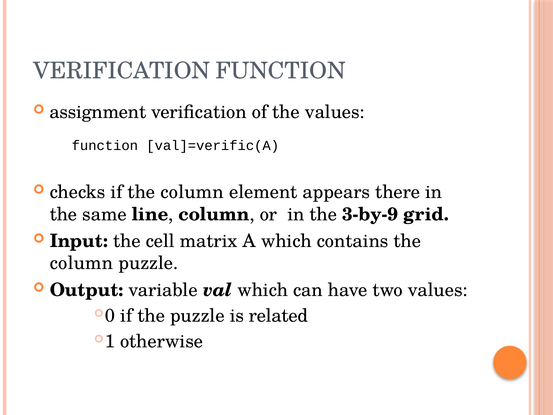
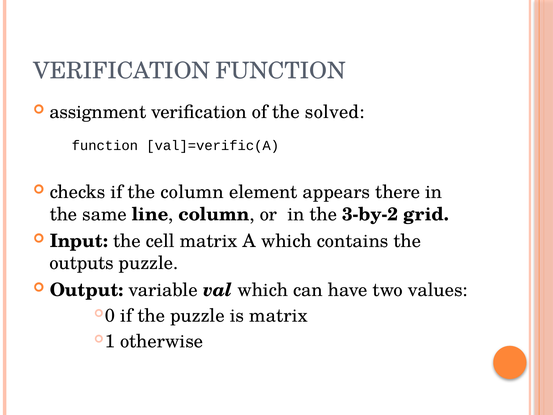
the values: values -> solved
3-by-9: 3-by-9 -> 3-by-2
column at (81, 263): column -> outputs
is related: related -> matrix
